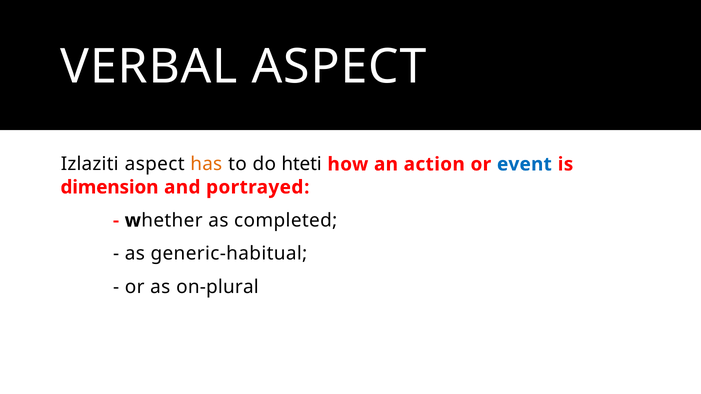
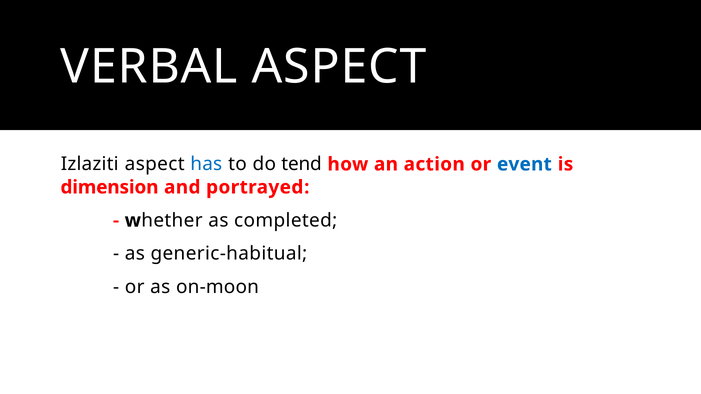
has colour: orange -> blue
hteti: hteti -> tend
on-plural: on-plural -> on-moon
